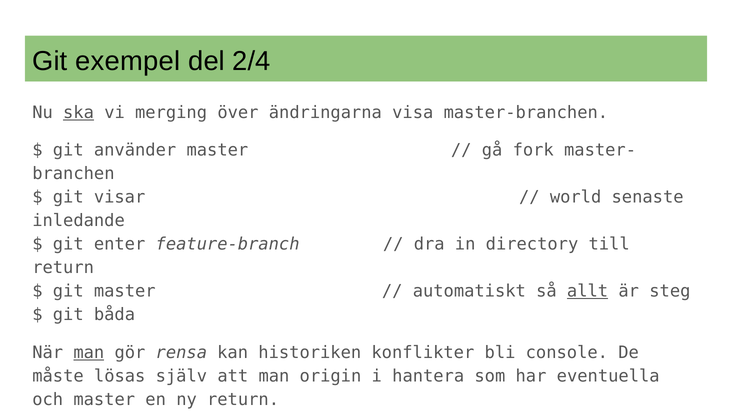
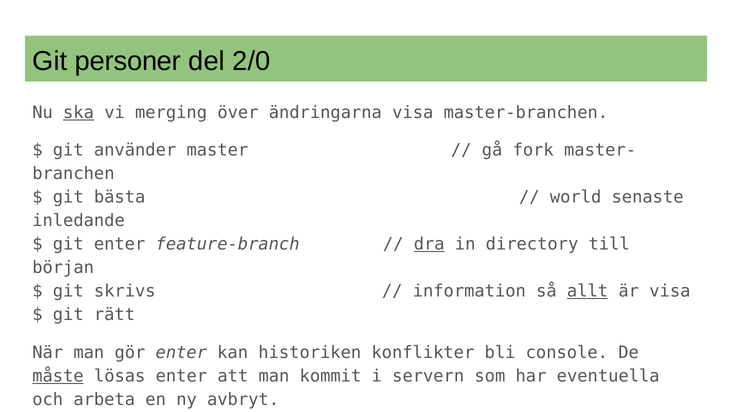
exempel: exempel -> personer
2/4: 2/4 -> 2/0
visar: visar -> bästa
dra underline: none -> present
return at (63, 268): return -> början
git master: master -> skrivs
automatiskt: automatiskt -> information
är steg: steg -> visa
båda: båda -> rätt
man at (89, 352) underline: present -> none
gör rensa: rensa -> enter
måste underline: none -> present
lösas själv: själv -> enter
origin: origin -> kommit
hantera: hantera -> servern
och master: master -> arbeta
ny return: return -> avbryt
